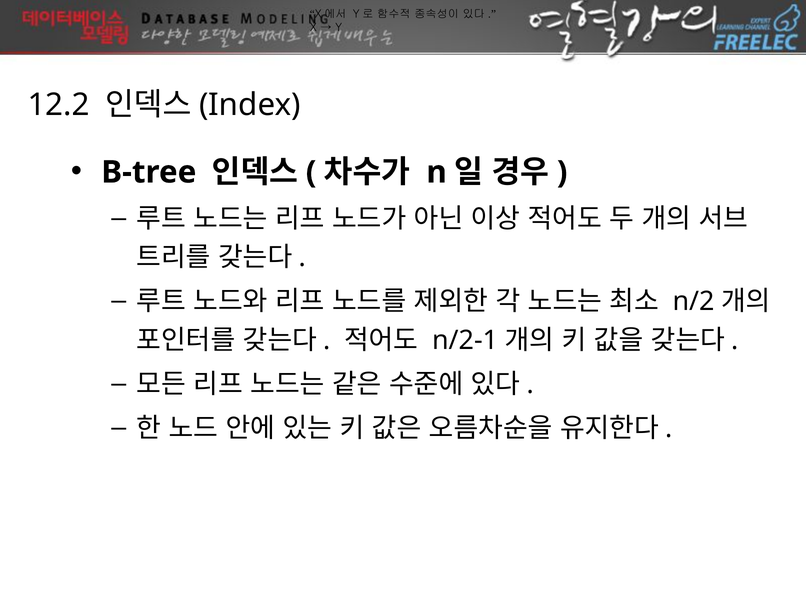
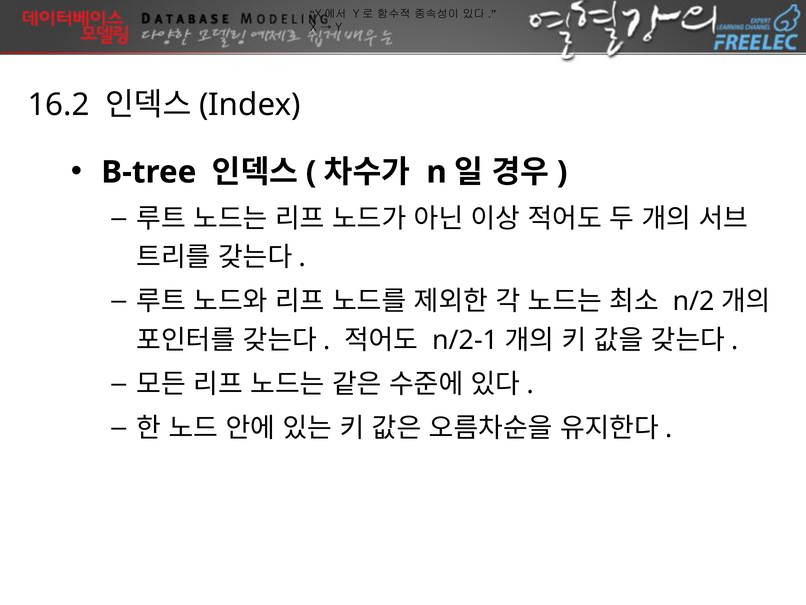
12.2: 12.2 -> 16.2
